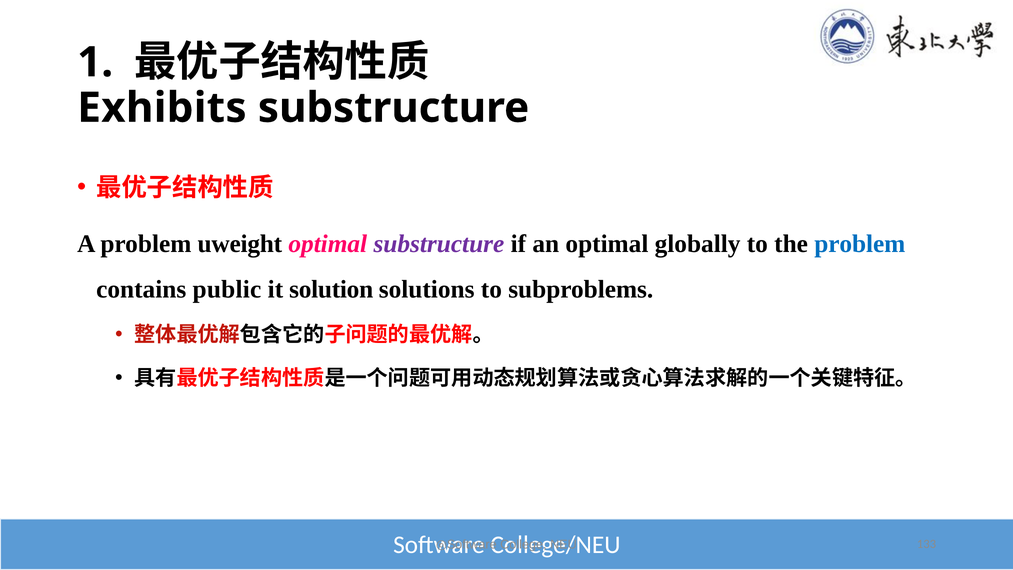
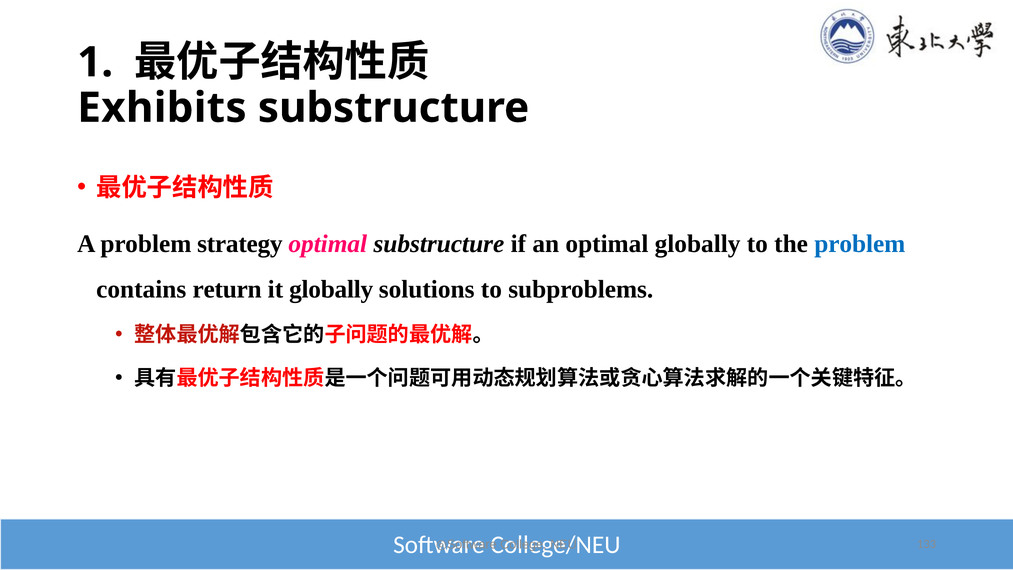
uweight: uweight -> strategy
substructure at (439, 244) colour: purple -> black
public: public -> return
it solution: solution -> globally
